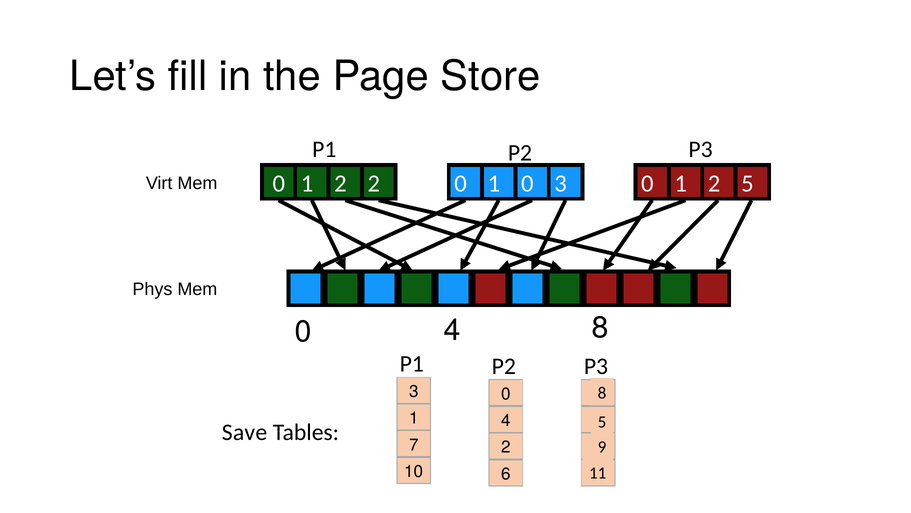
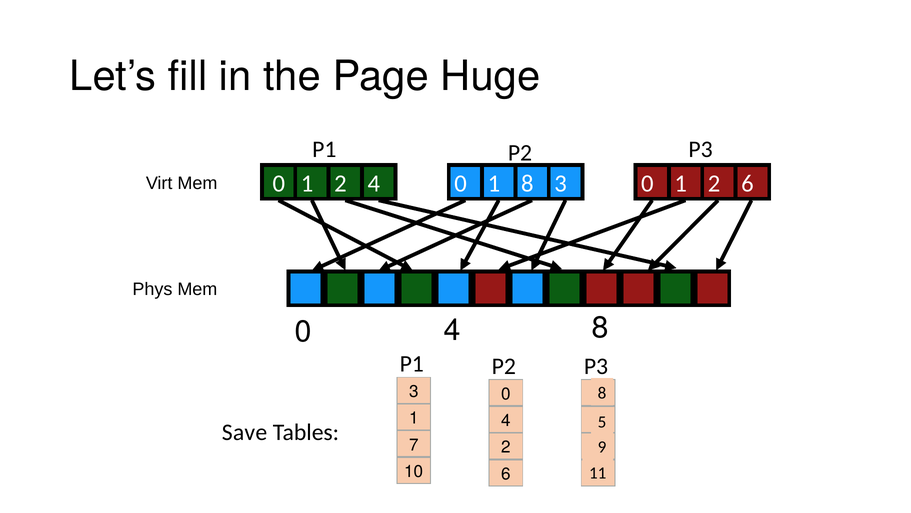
Store: Store -> Huge
2 2: 2 -> 4
1 0: 0 -> 8
1 2 5: 5 -> 6
